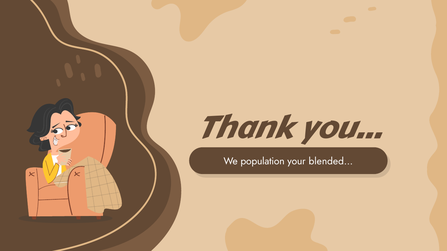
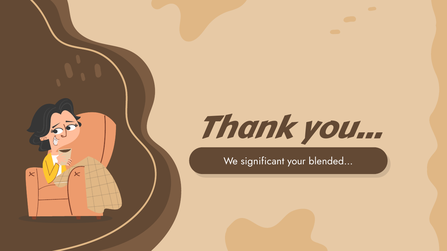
population: population -> significant
